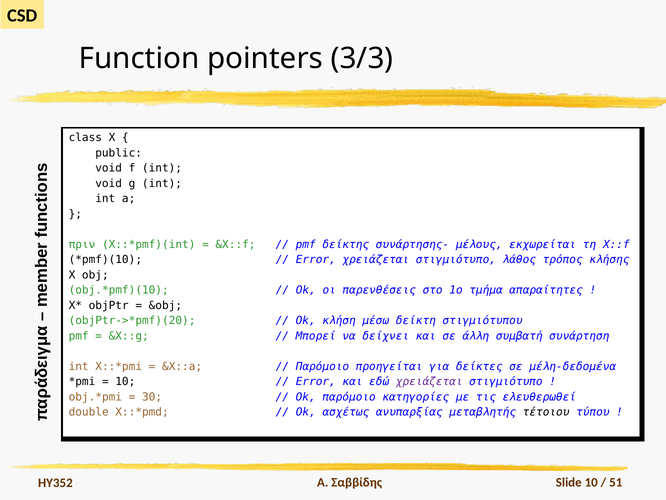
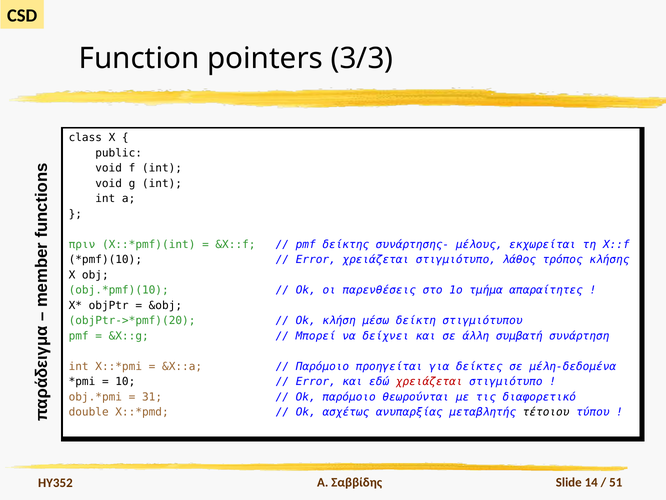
χρειάζεται at (429, 381) colour: purple -> red
30: 30 -> 31
κατηγορίες: κατηγορίες -> θεωρούνται
ελευθερωθεί: ελευθερωθεί -> διαφορετικό
Slide 10: 10 -> 14
